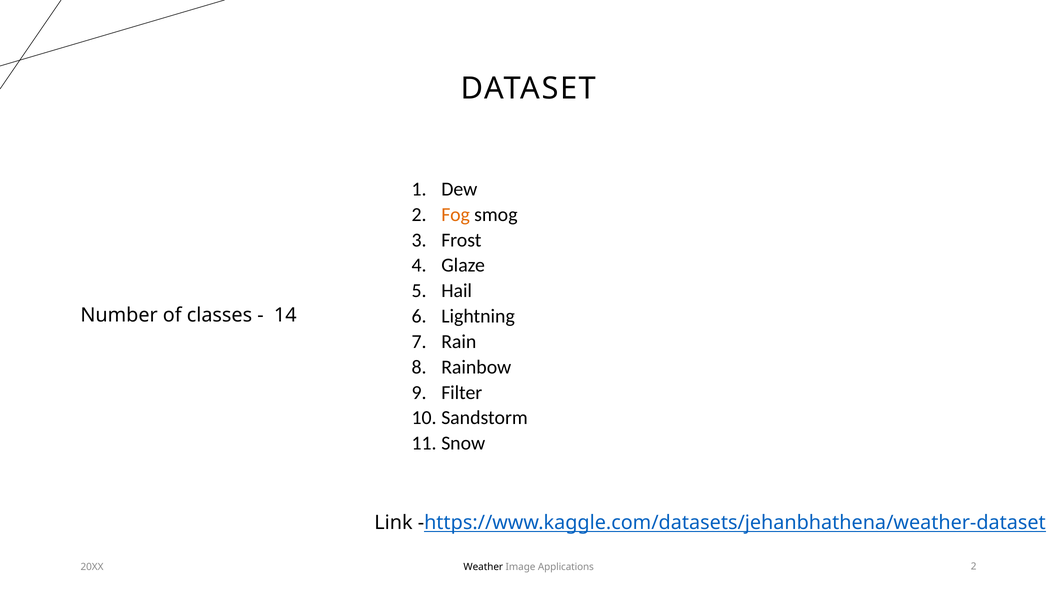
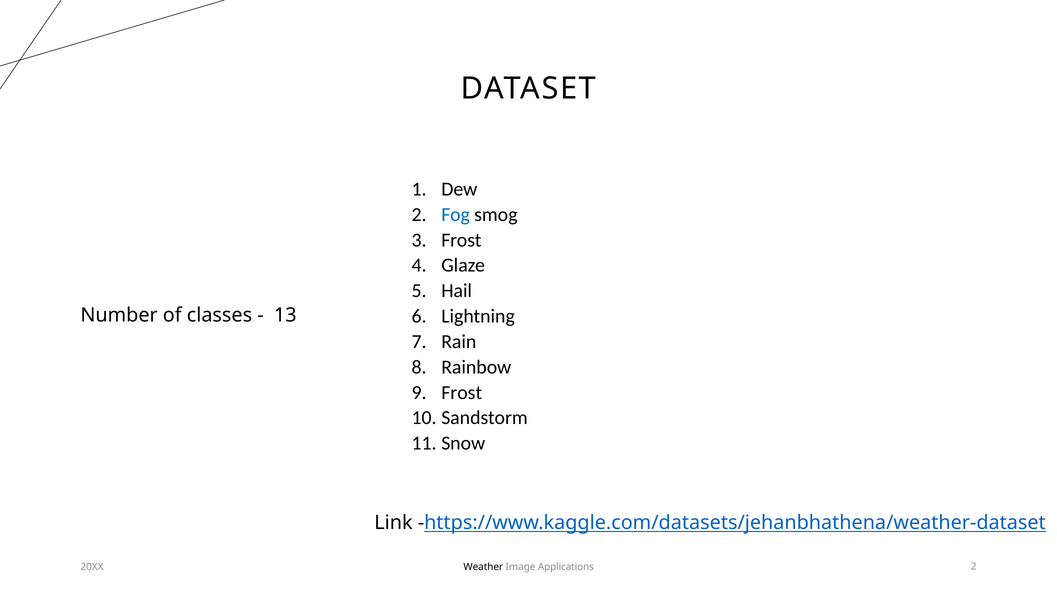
Fog colour: orange -> blue
14: 14 -> 13
Filter at (462, 393): Filter -> Frost
